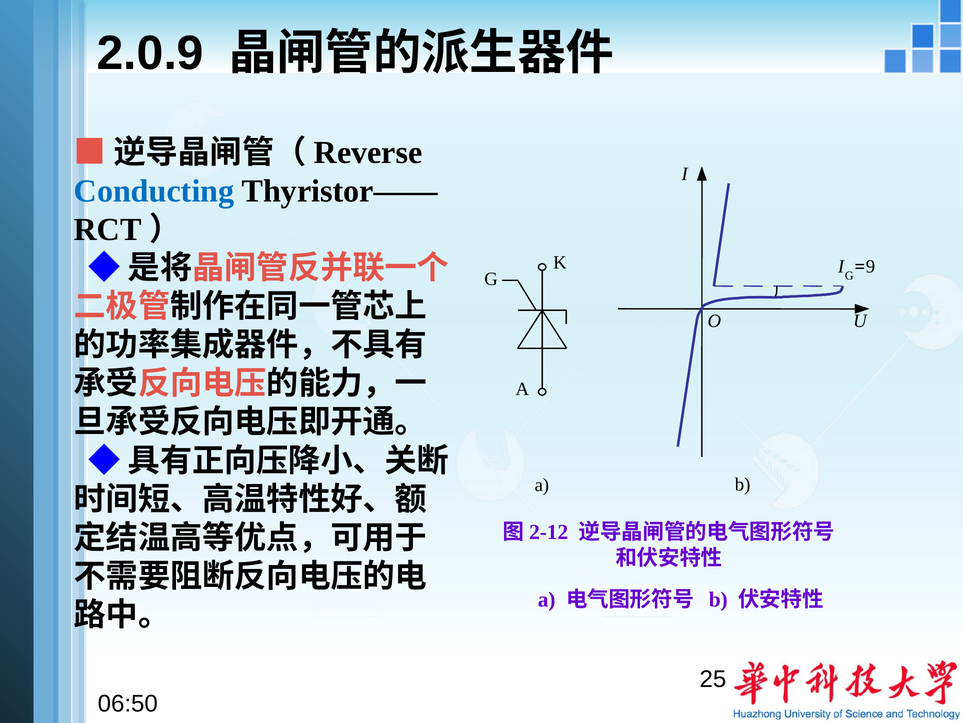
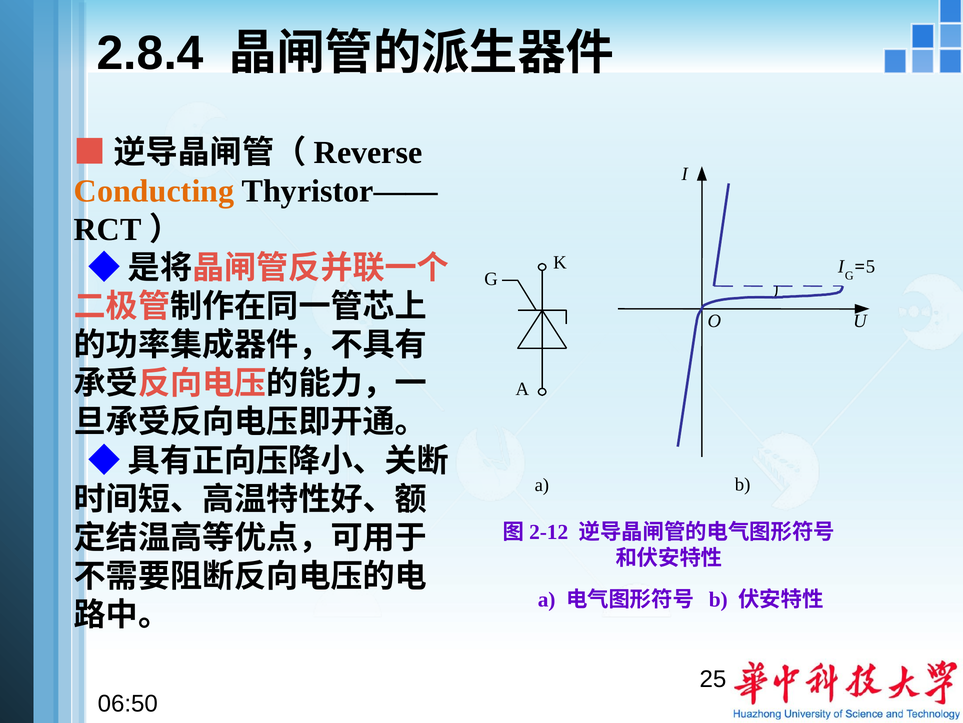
2.0.9: 2.0.9 -> 2.8.4
Conducting colour: blue -> orange
9: 9 -> 5
